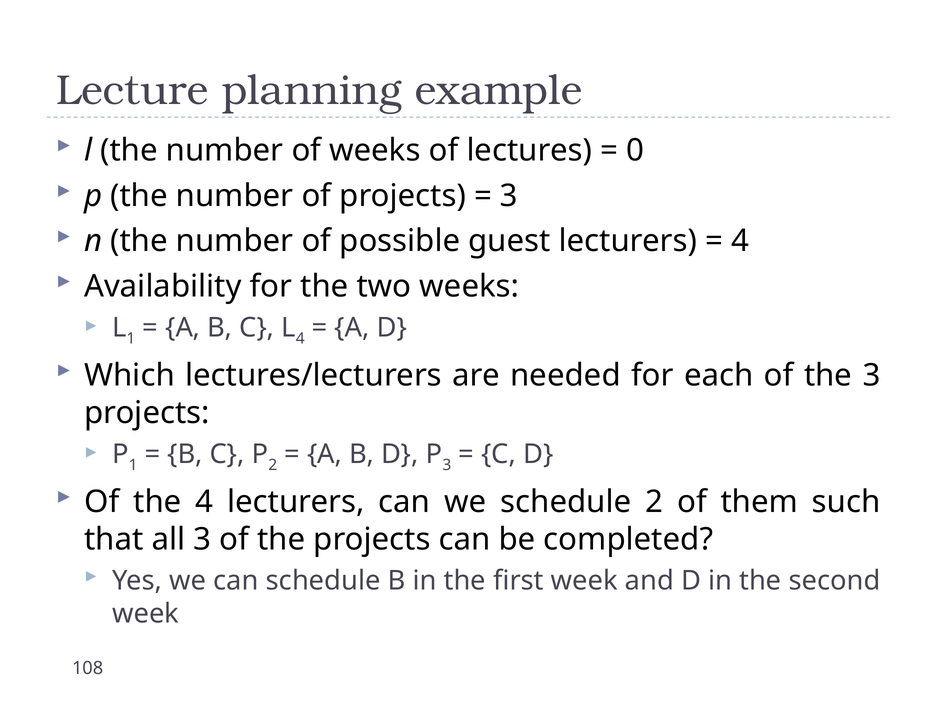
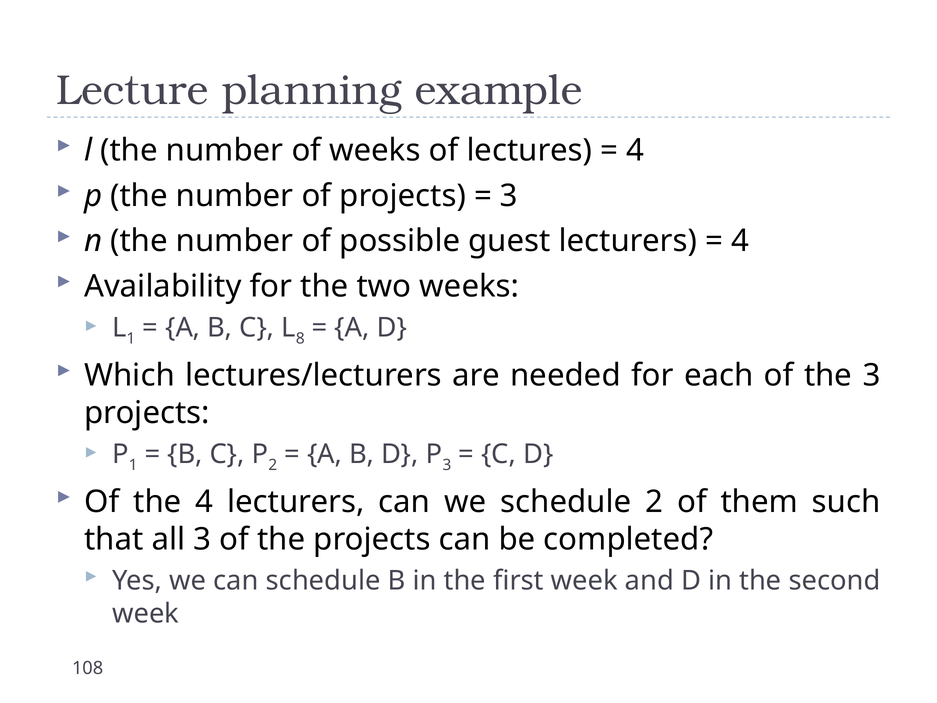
0 at (635, 150): 0 -> 4
L 4: 4 -> 8
